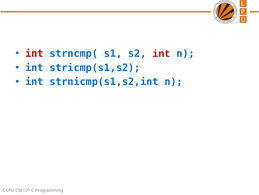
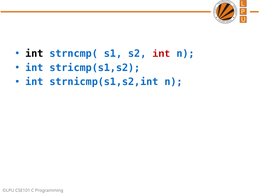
int at (34, 53) colour: red -> black
